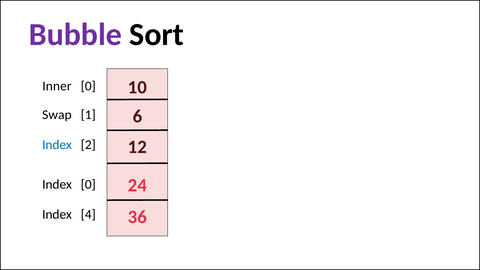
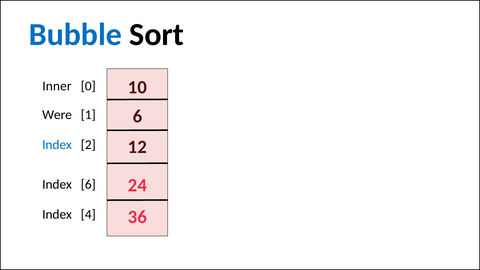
Bubble colour: purple -> blue
Swap: Swap -> Were
Index 0: 0 -> 6
